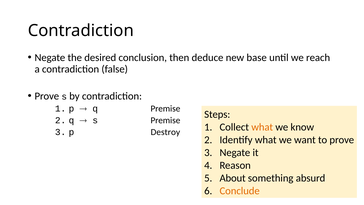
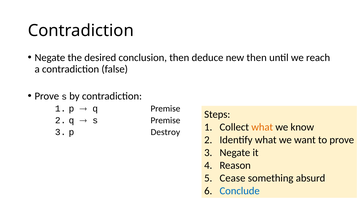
new base: base -> then
About: About -> Cease
Conclude colour: orange -> blue
